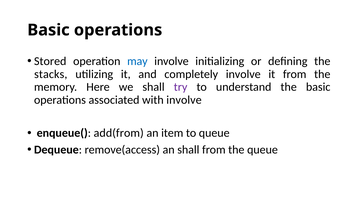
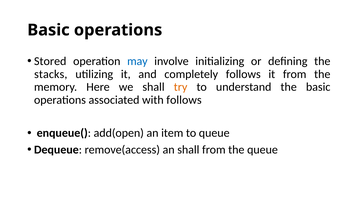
completely involve: involve -> follows
try colour: purple -> orange
with involve: involve -> follows
add(from: add(from -> add(open
